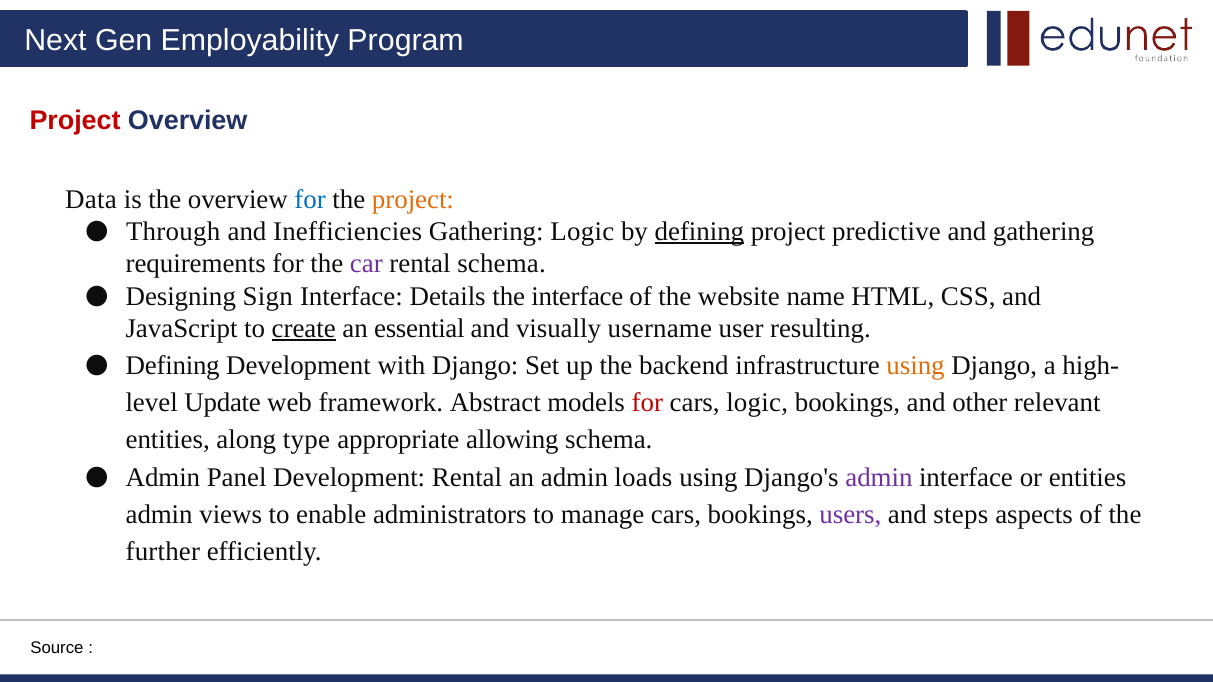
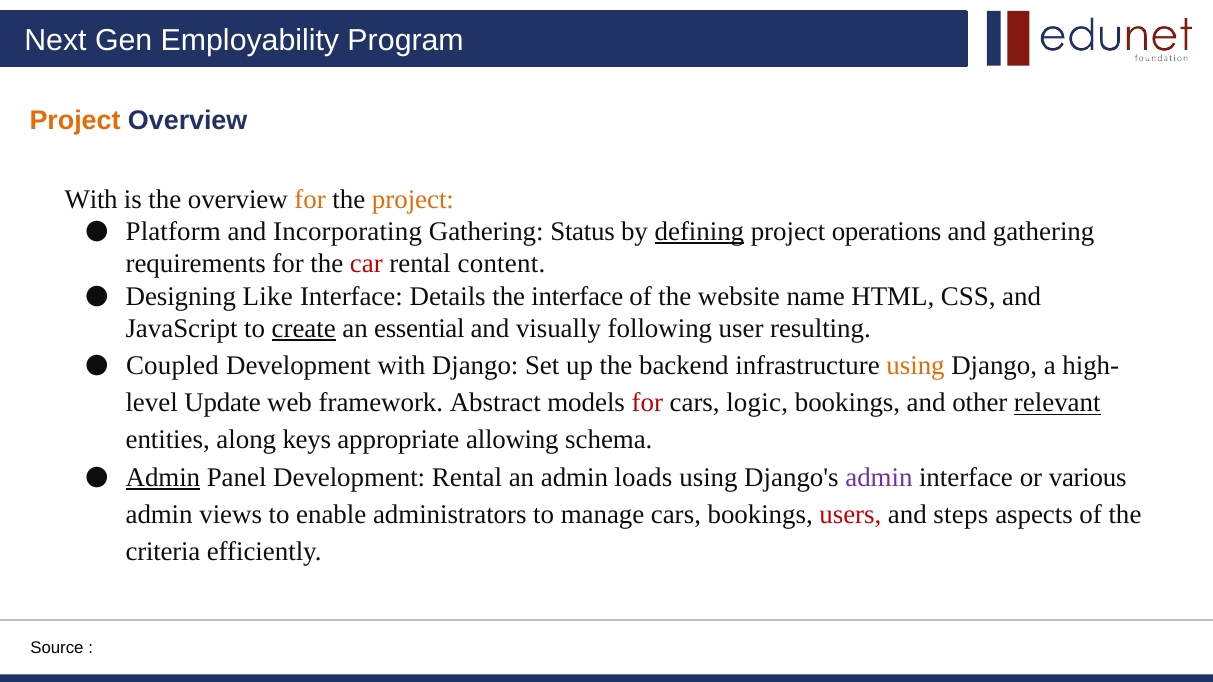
Project at (75, 121) colour: red -> orange
Data at (91, 199): Data -> With
for at (310, 199) colour: blue -> orange
Through: Through -> Platform
Inefficiencies: Inefficiencies -> Incorporating
Gathering Logic: Logic -> Status
predictive: predictive -> operations
car colour: purple -> red
rental schema: schema -> content
Sign: Sign -> Like
username: username -> following
Defining at (173, 366): Defining -> Coupled
relevant underline: none -> present
type: type -> keys
Admin at (163, 477) underline: none -> present
or entities: entities -> various
users colour: purple -> red
further: further -> criteria
